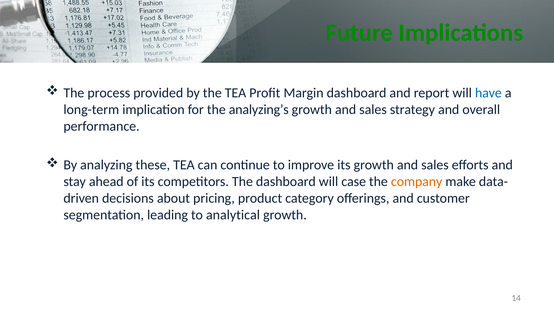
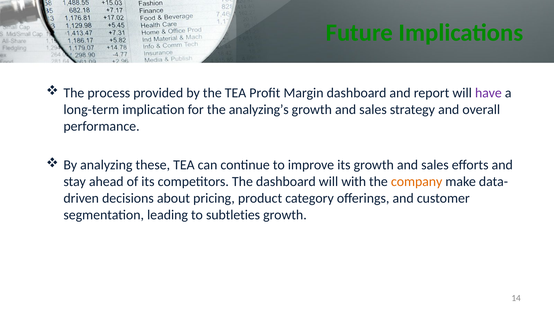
have colour: blue -> purple
case: case -> with
analytical: analytical -> subtleties
